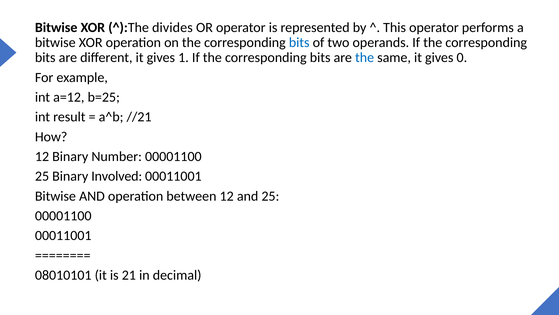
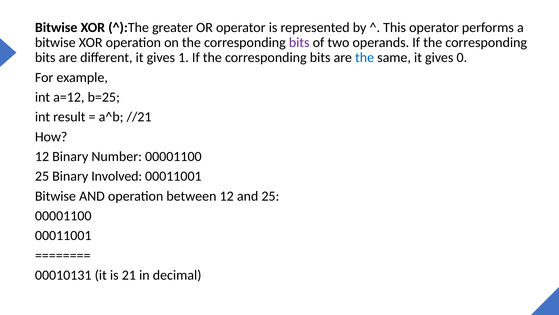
divides: divides -> greater
bits at (299, 42) colour: blue -> purple
08010101: 08010101 -> 00010131
